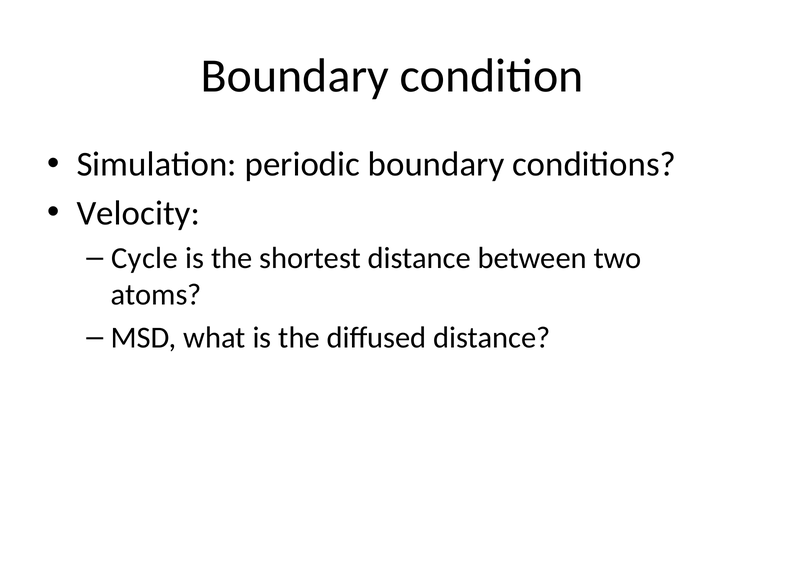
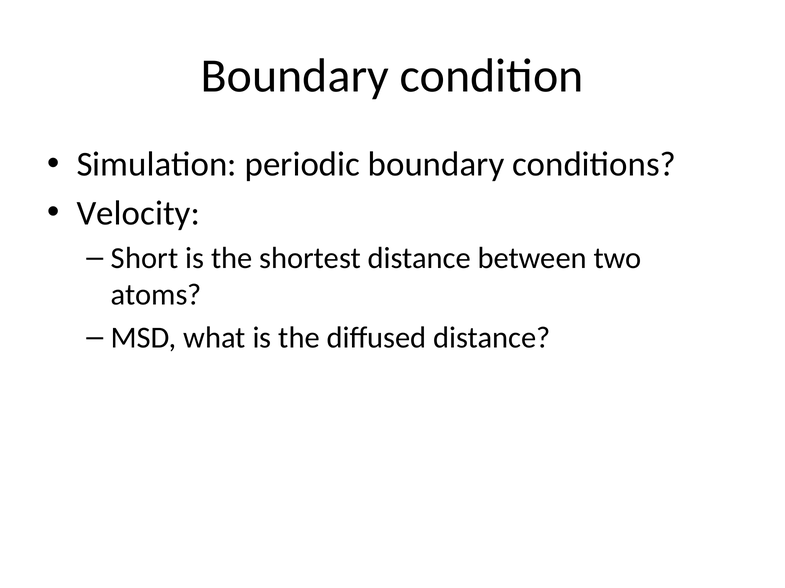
Cycle: Cycle -> Short
